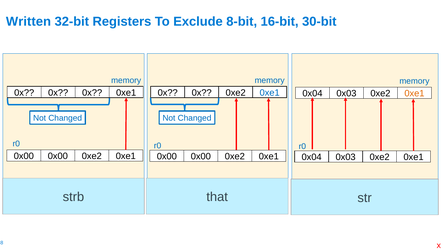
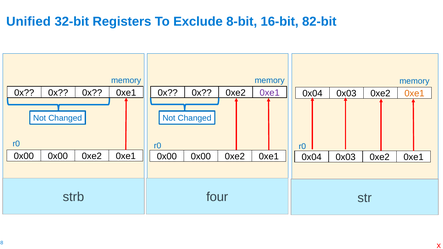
Written: Written -> Unified
30-bit: 30-bit -> 82-bit
0xe1 at (270, 93) colour: blue -> purple
that: that -> four
